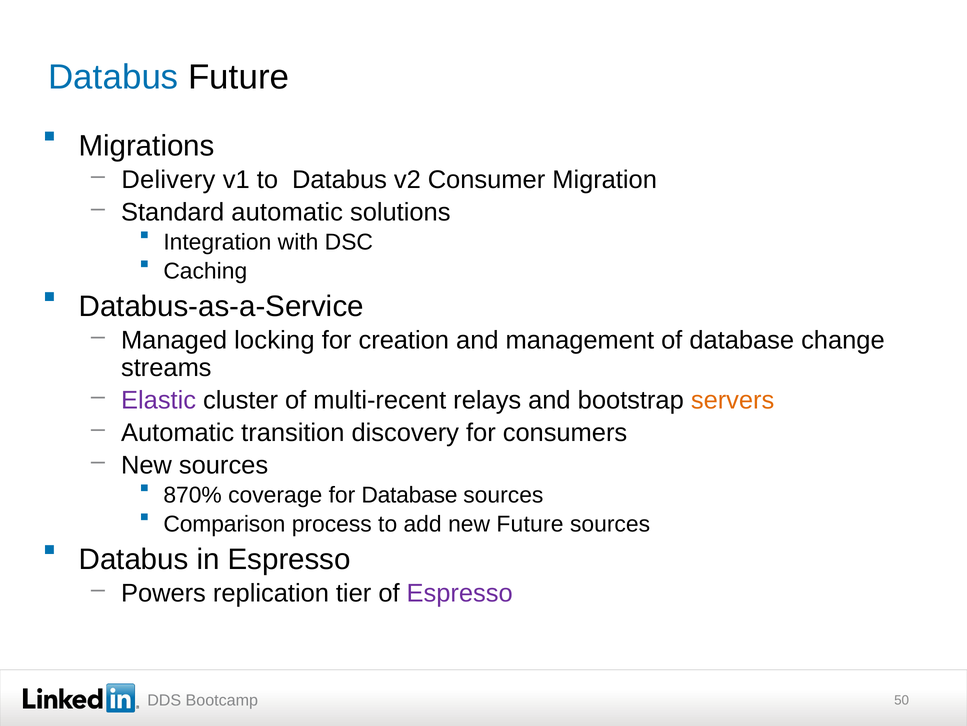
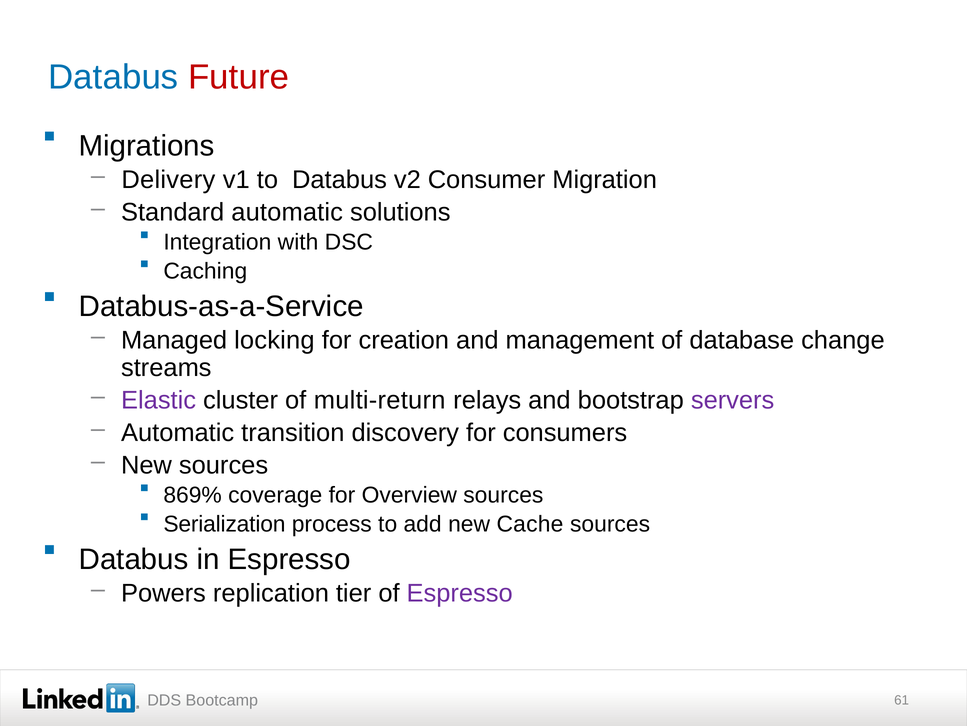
Future at (239, 77) colour: black -> red
multi-recent: multi-recent -> multi-return
servers colour: orange -> purple
870%: 870% -> 869%
for Database: Database -> Overview
Comparison: Comparison -> Serialization
new Future: Future -> Cache
50: 50 -> 61
